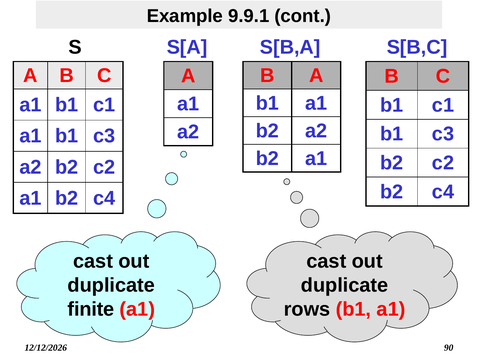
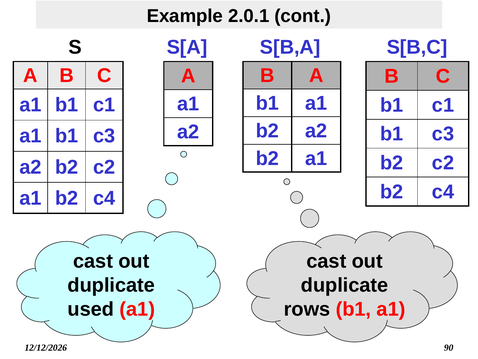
9.9.1: 9.9.1 -> 2.0.1
finite: finite -> used
